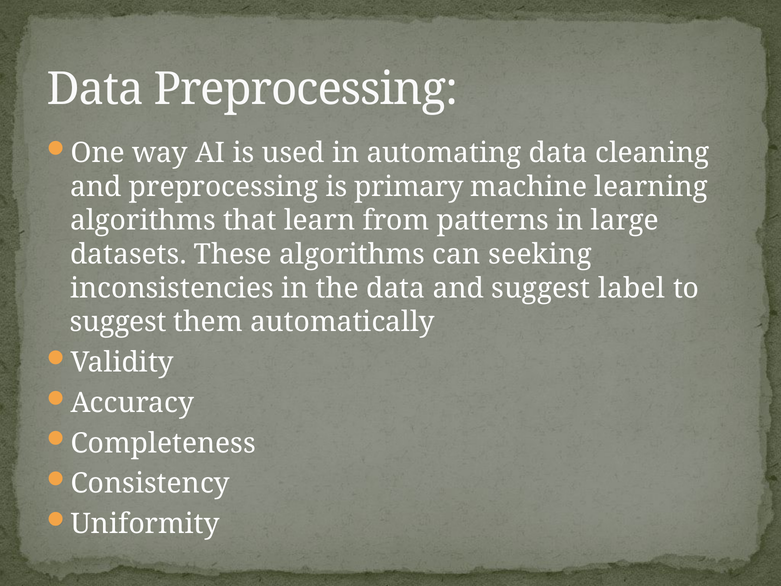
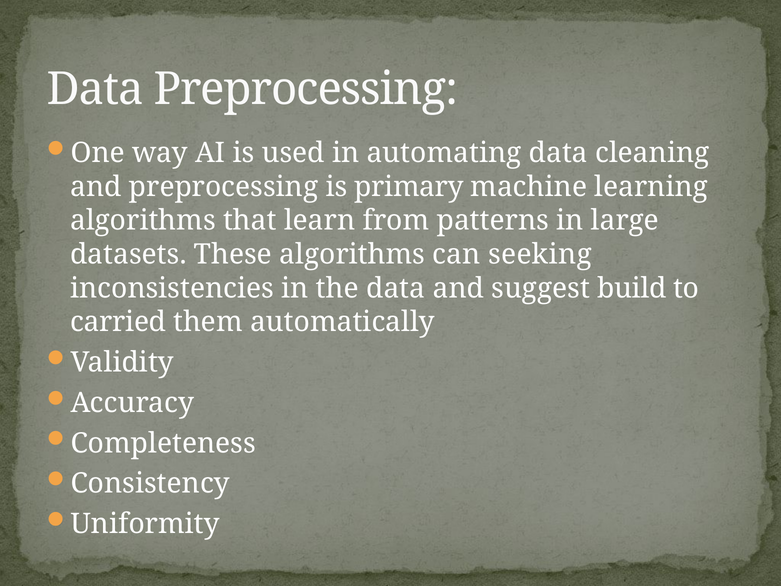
label: label -> build
suggest at (118, 322): suggest -> carried
